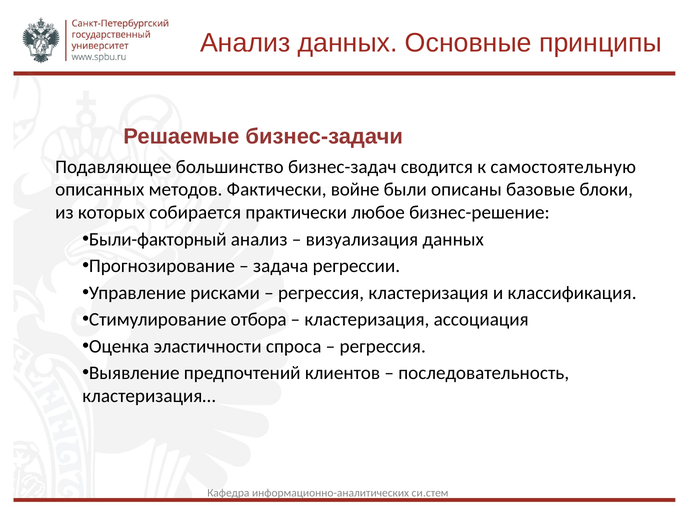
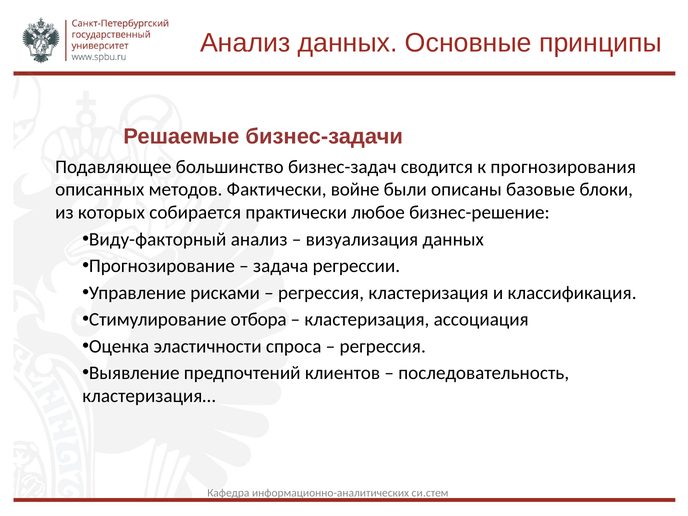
самостоятельную: самостоятельную -> прогнозирования
Были-факторный: Были-факторный -> Виду-факторный
